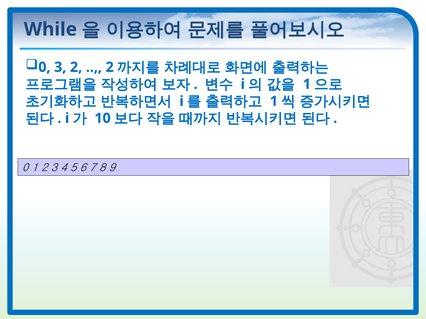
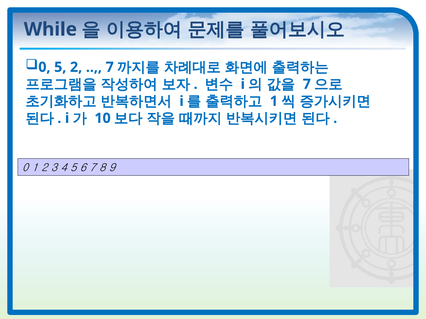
0 3: 3 -> 5
2 at (110, 67): 2 -> 7
1 at (307, 84): 1 -> 7
